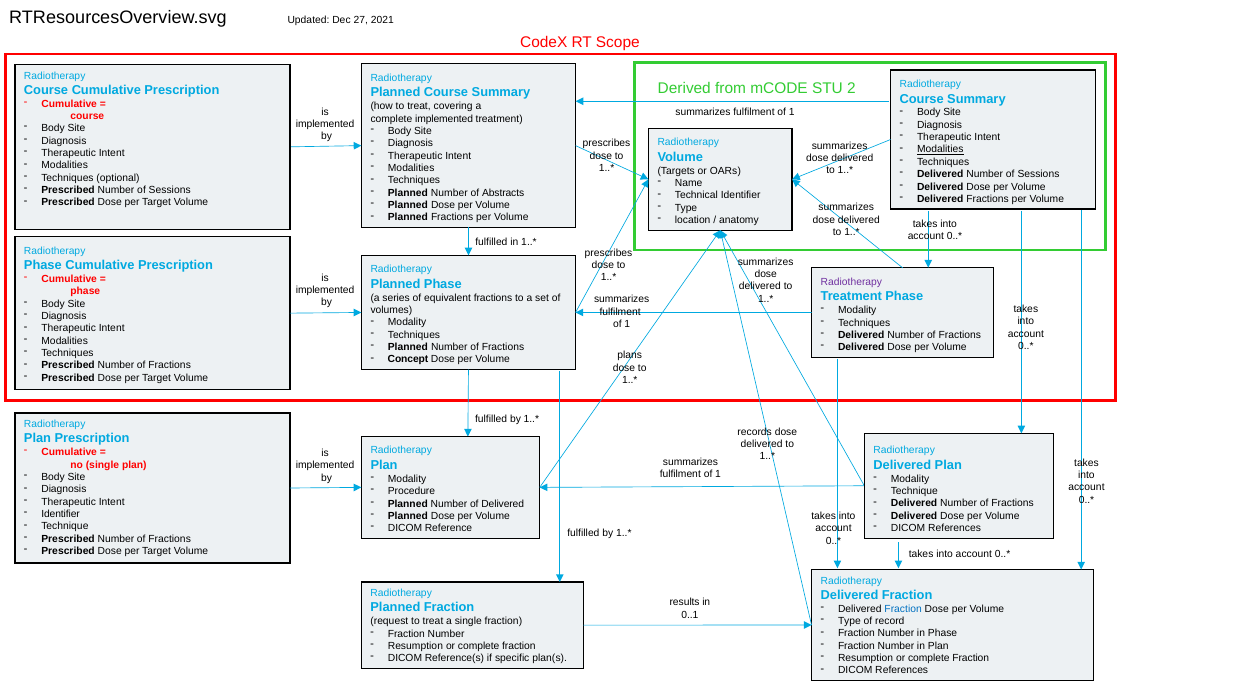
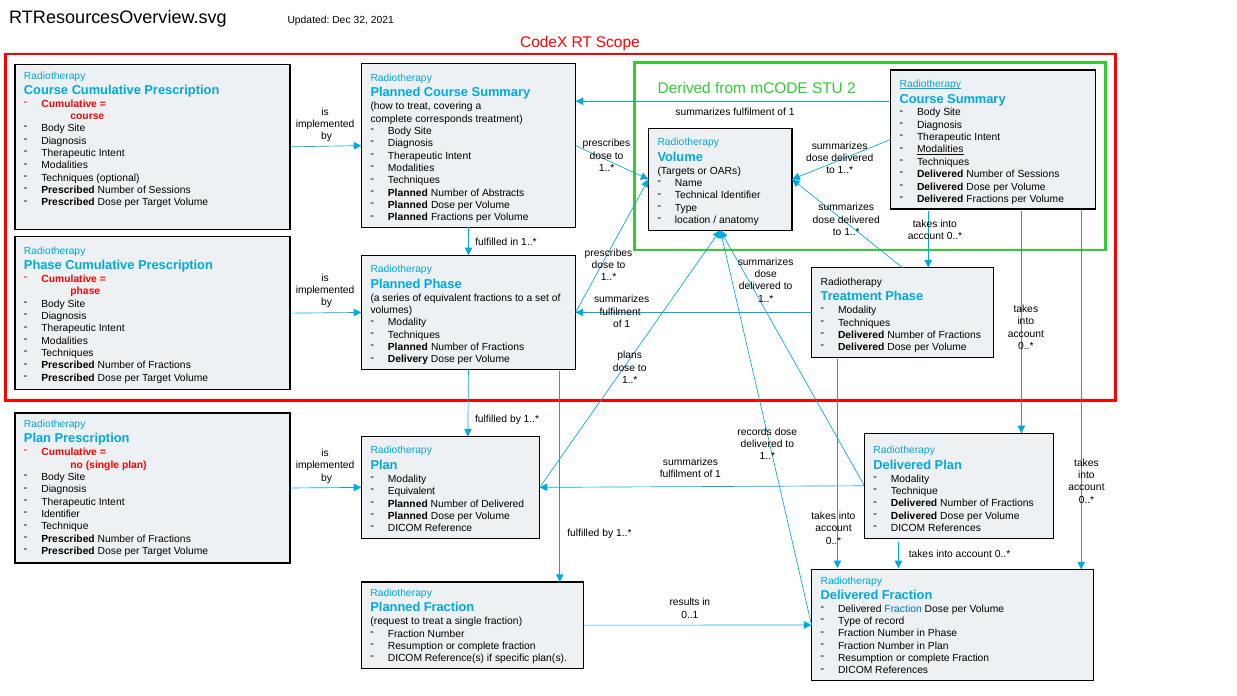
27: 27 -> 32
Radiotherapy at (930, 84) underline: none -> present
complete implemented: implemented -> corresponds
Radiotherapy at (851, 282) colour: purple -> black
Concept: Concept -> Delivery
Procedure at (411, 491): Procedure -> Equivalent
